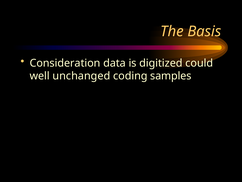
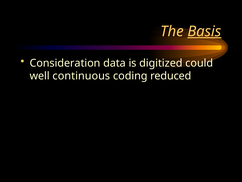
Basis underline: none -> present
unchanged: unchanged -> continuous
samples: samples -> reduced
